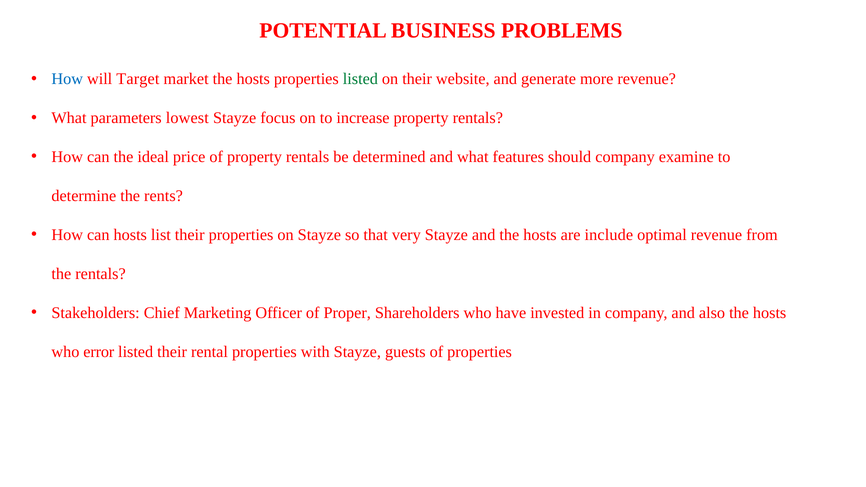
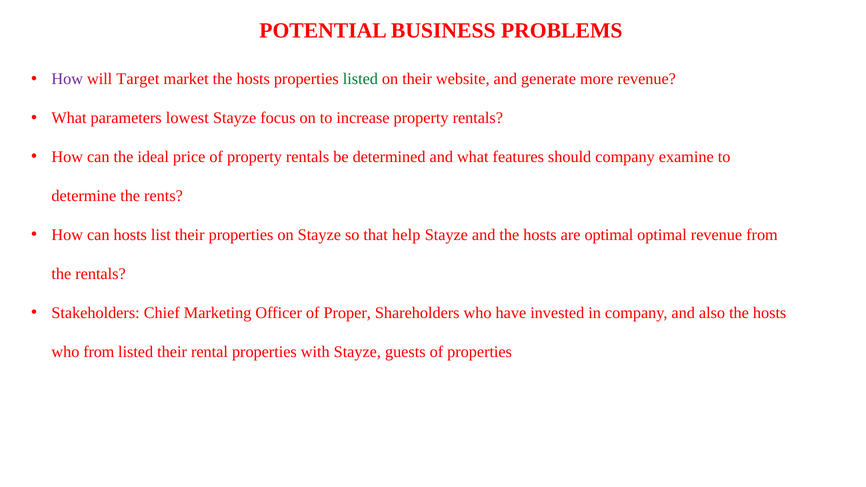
How at (67, 79) colour: blue -> purple
very: very -> help
are include: include -> optimal
who error: error -> from
